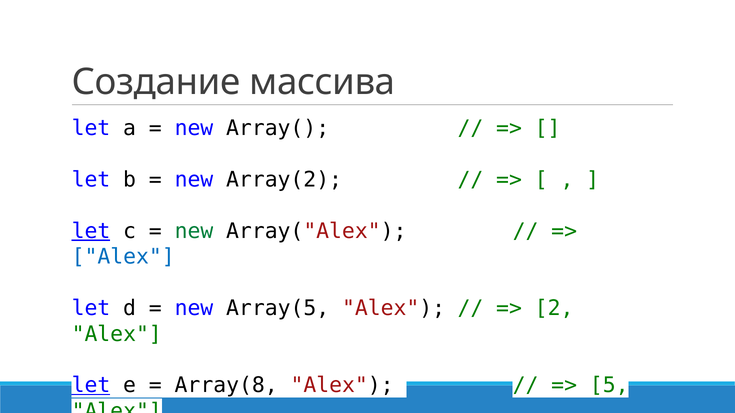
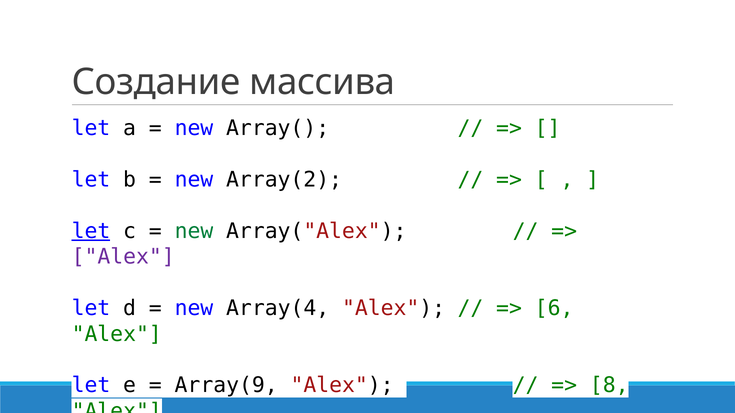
Alex at (123, 257) colour: blue -> purple
Array(5: Array(5 -> Array(4
2: 2 -> 6
let at (91, 386) underline: present -> none
Array(8: Array(8 -> Array(9
5: 5 -> 8
